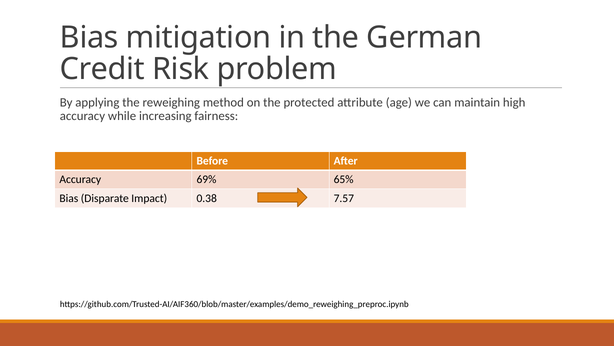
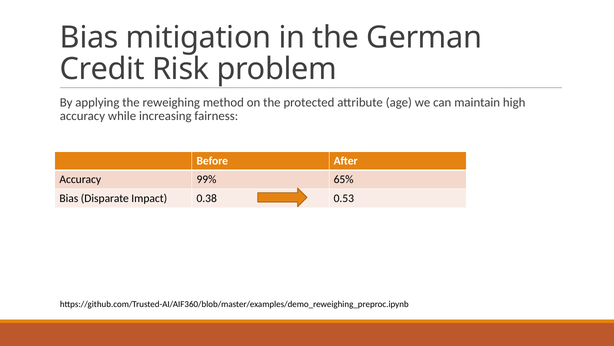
69%: 69% -> 99%
7.57: 7.57 -> 0.53
